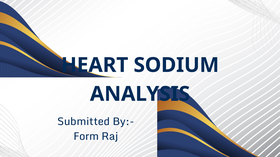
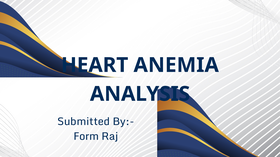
SODIUM: SODIUM -> ANEMIA
